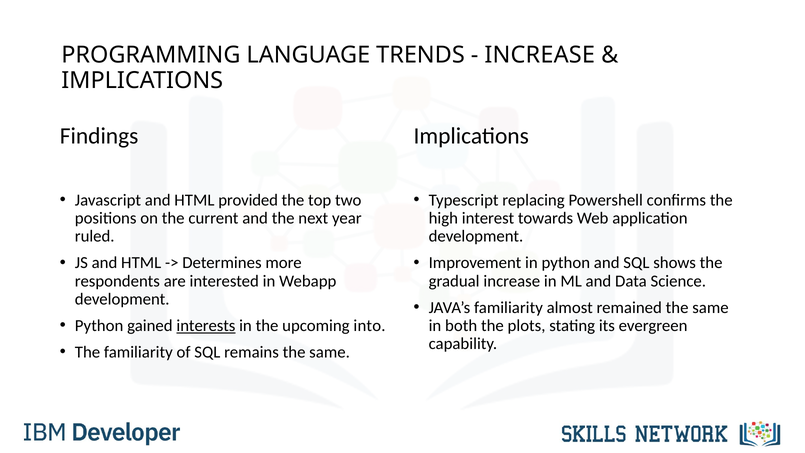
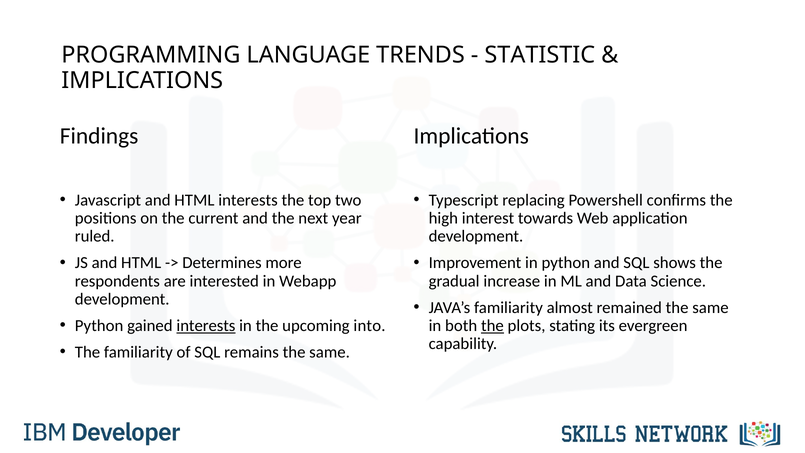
INCREASE at (540, 55): INCREASE -> STATISTIC
HTML provided: provided -> interests
the at (492, 325) underline: none -> present
